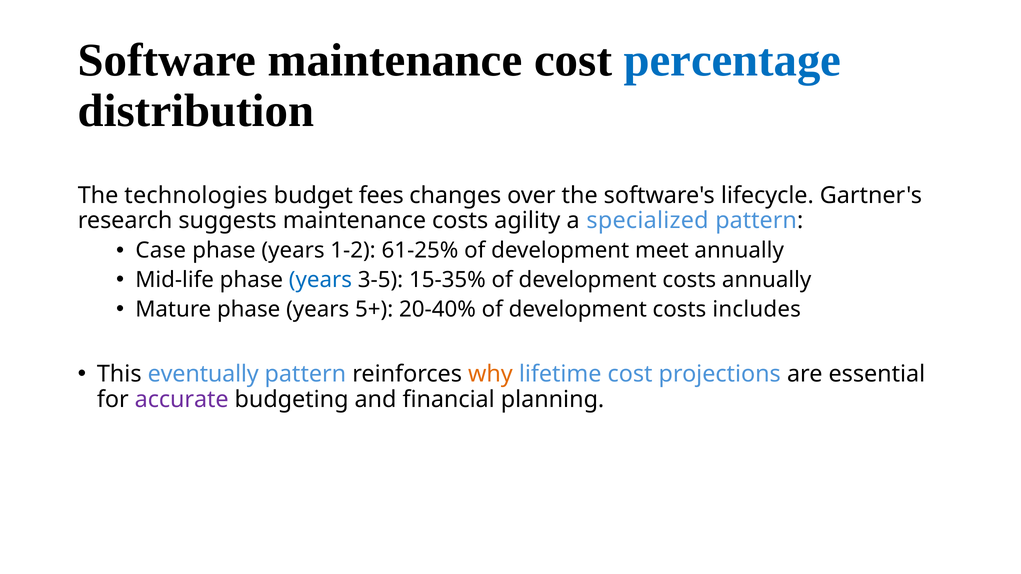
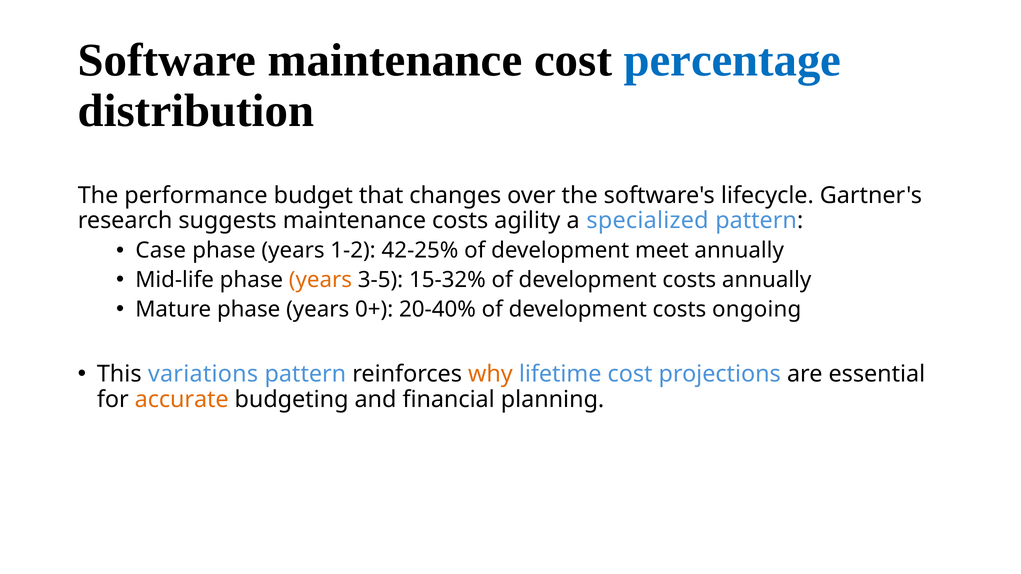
technologies: technologies -> performance
fees: fees -> that
61-25%: 61-25% -> 42-25%
years at (320, 280) colour: blue -> orange
15-35%: 15-35% -> 15-32%
5+: 5+ -> 0+
includes: includes -> ongoing
eventually: eventually -> variations
accurate colour: purple -> orange
